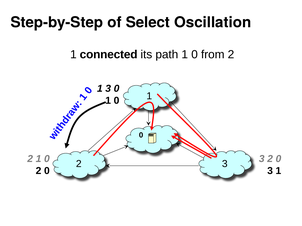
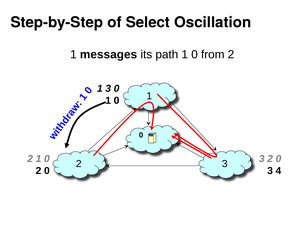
connected: connected -> messages
1 at (278, 171): 1 -> 4
